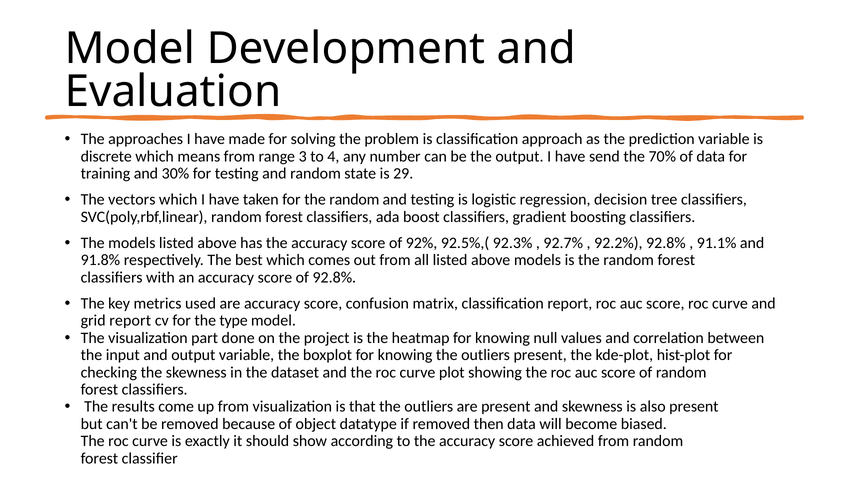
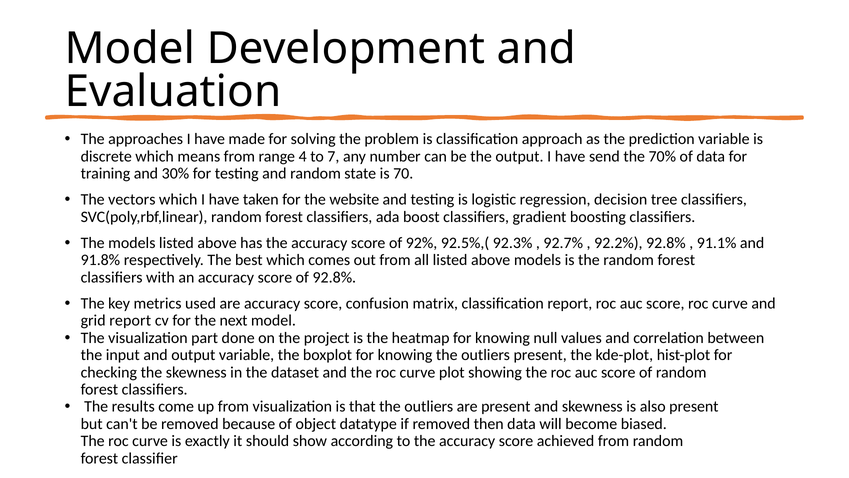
3: 3 -> 4
4: 4 -> 7
29: 29 -> 70
for the random: random -> website
type: type -> next
